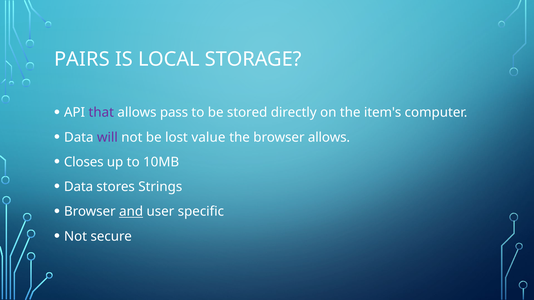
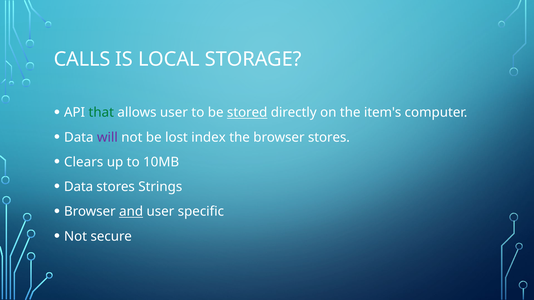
PAIRS: PAIRS -> CALLS
that colour: purple -> green
allows pass: pass -> user
stored underline: none -> present
value: value -> index
browser allows: allows -> stores
Closes: Closes -> Clears
